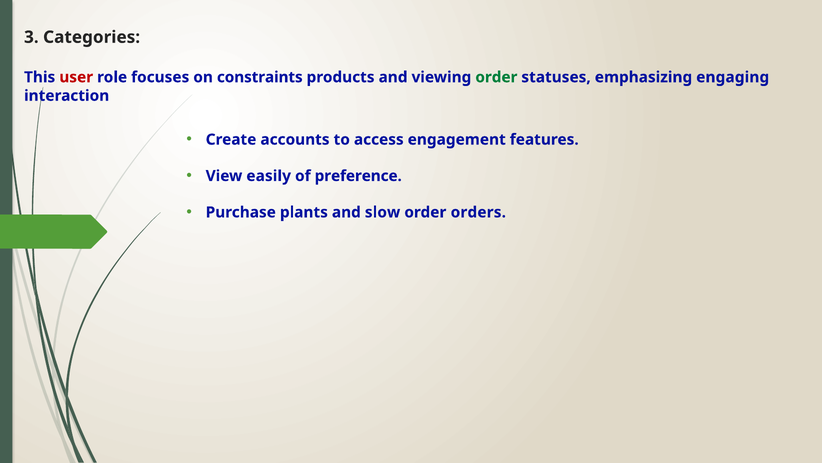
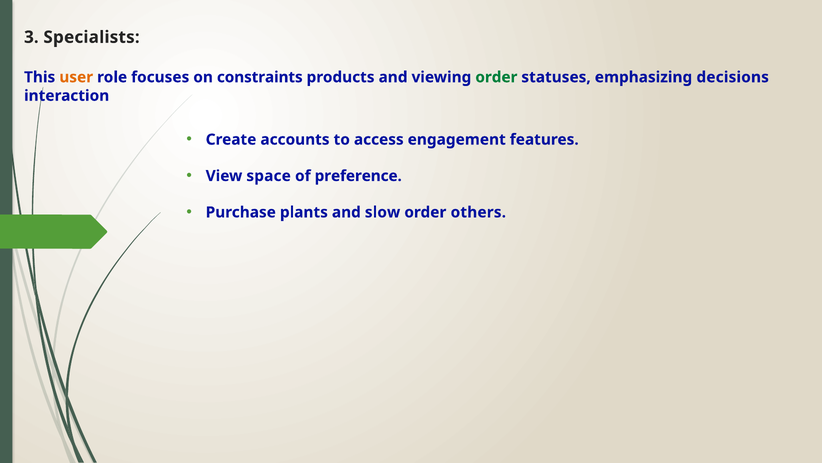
Categories: Categories -> Specialists
user colour: red -> orange
engaging: engaging -> decisions
easily: easily -> space
orders: orders -> others
